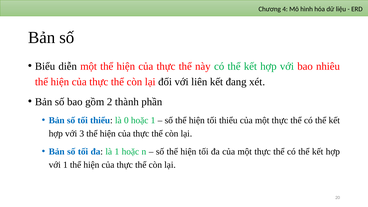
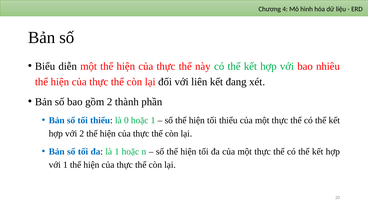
với 3: 3 -> 2
